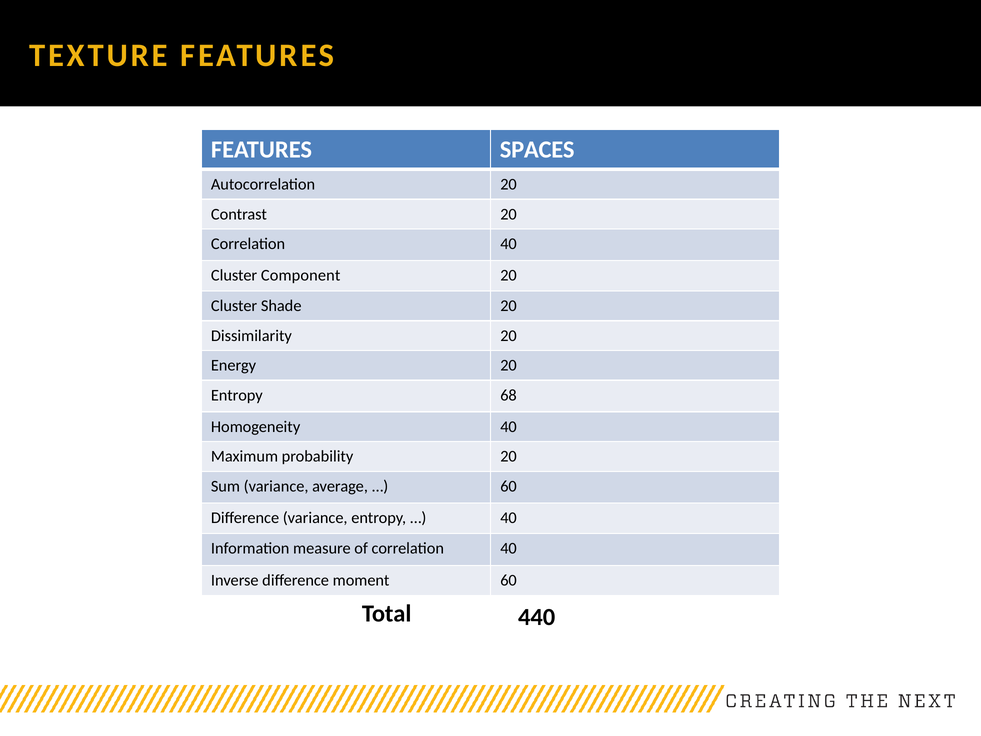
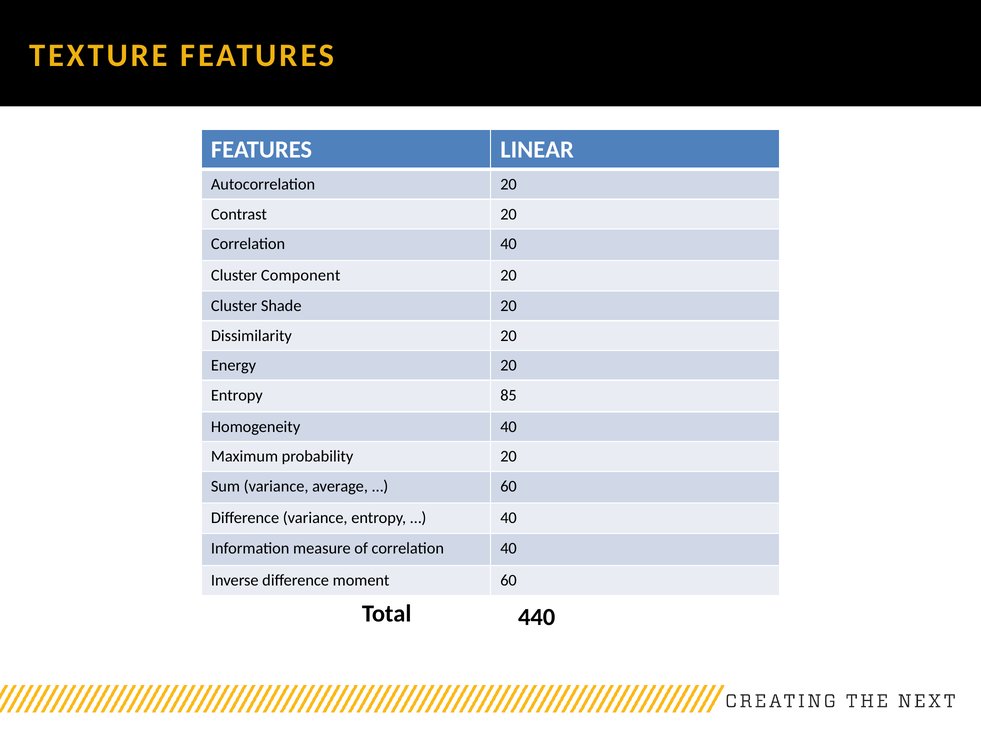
SPACES: SPACES -> LINEAR
68: 68 -> 85
